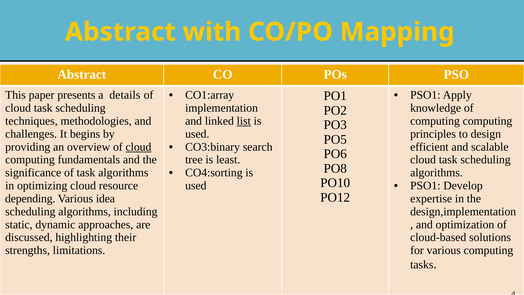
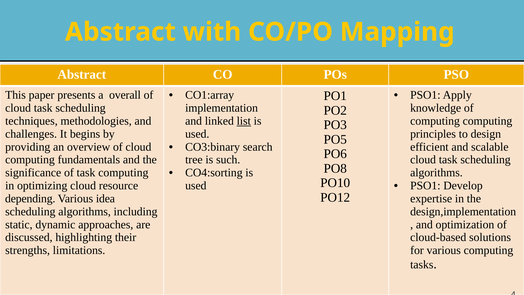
details: details -> overall
cloud at (138, 147) underline: present -> none
least: least -> such
task algorithms: algorithms -> computing
